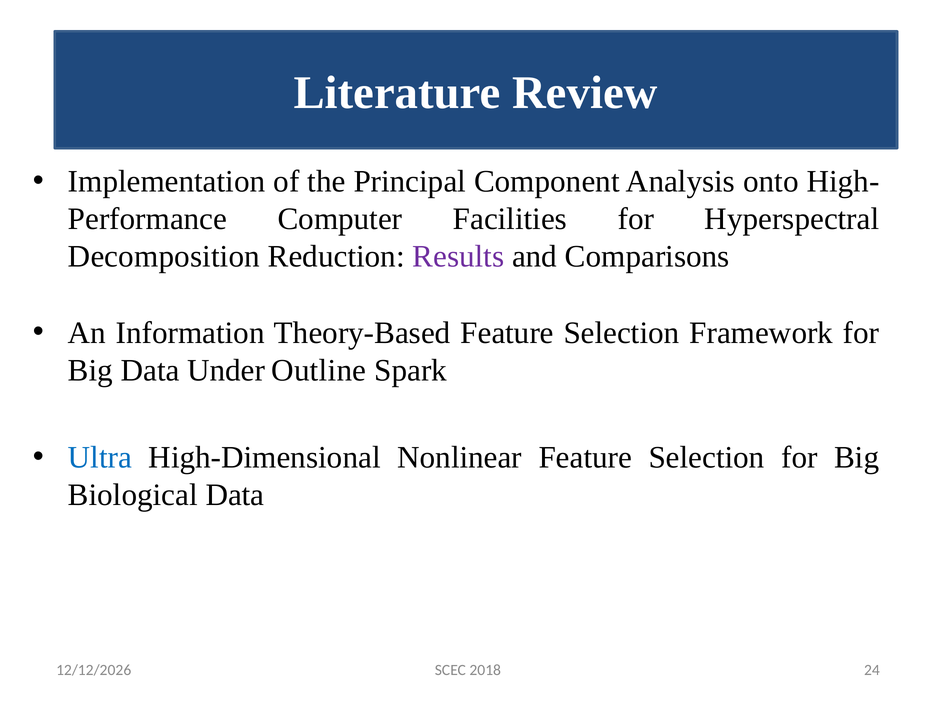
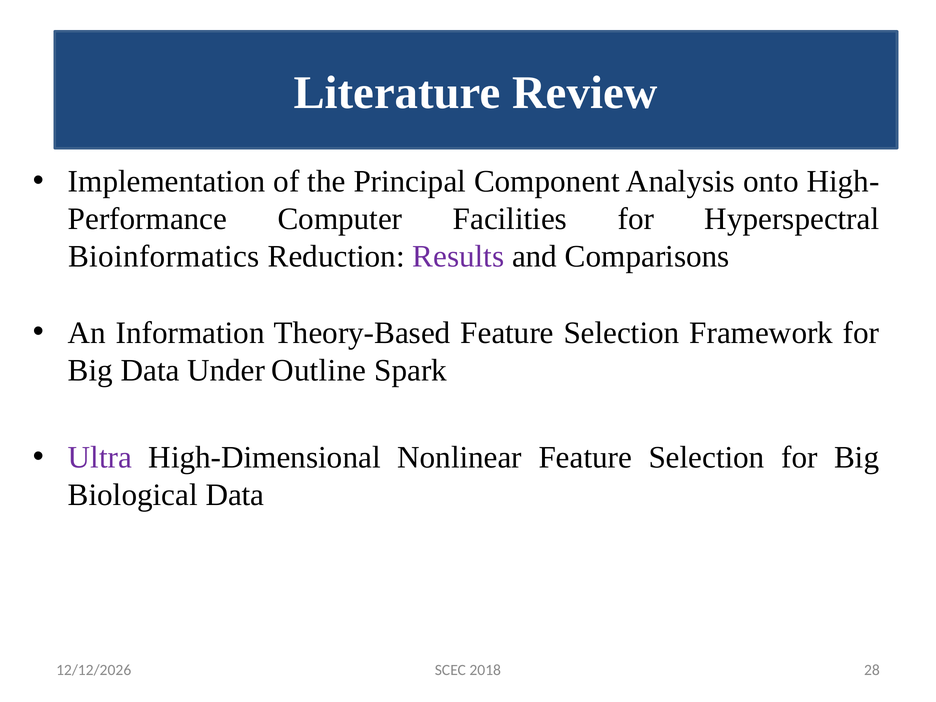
Decomposition: Decomposition -> Bioinformatics
Ultra colour: blue -> purple
24: 24 -> 28
